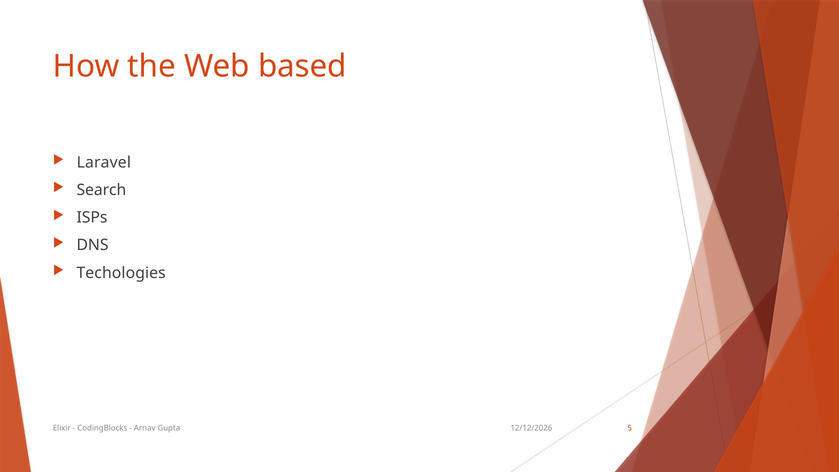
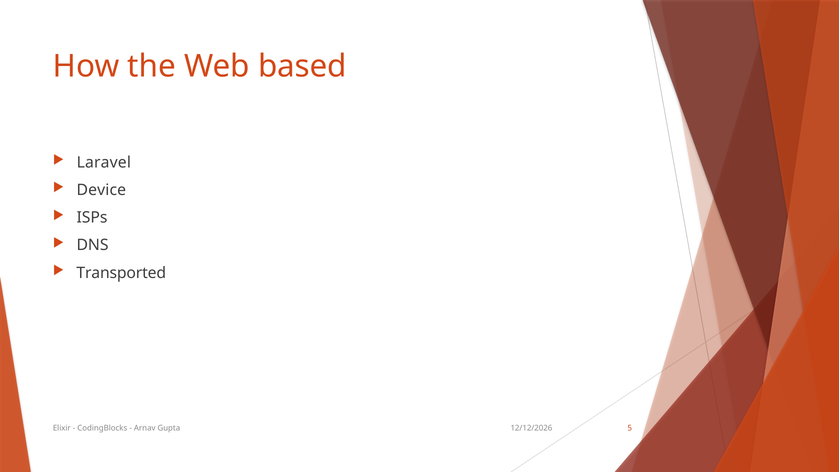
Search: Search -> Device
Techologies: Techologies -> Transported
